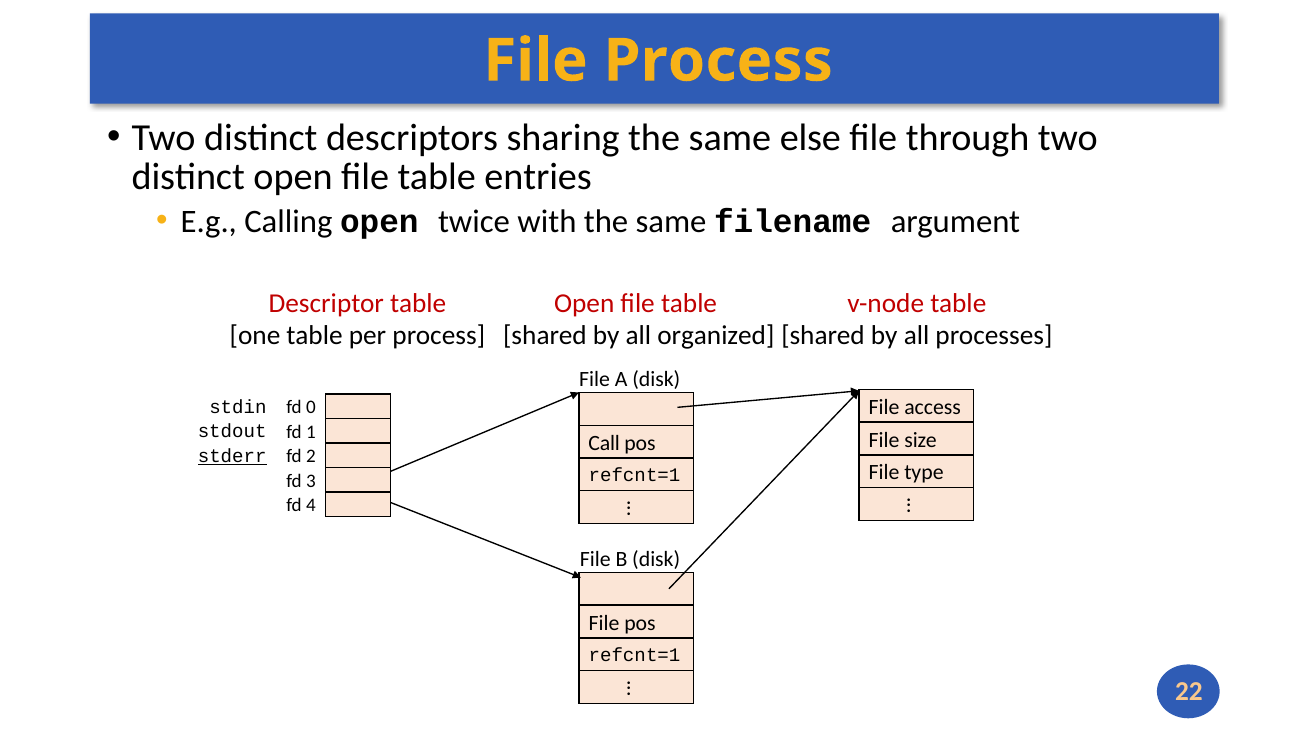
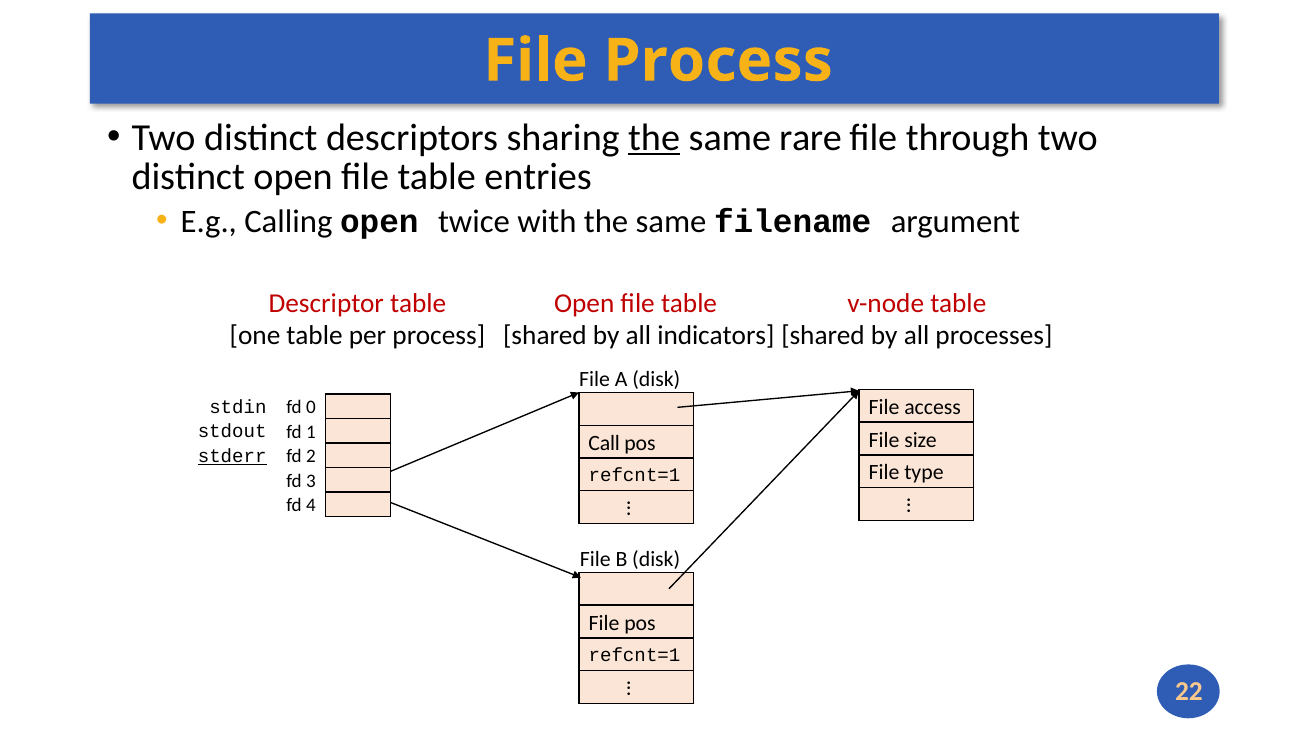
the at (654, 138) underline: none -> present
else: else -> rare
organized: organized -> indicators
